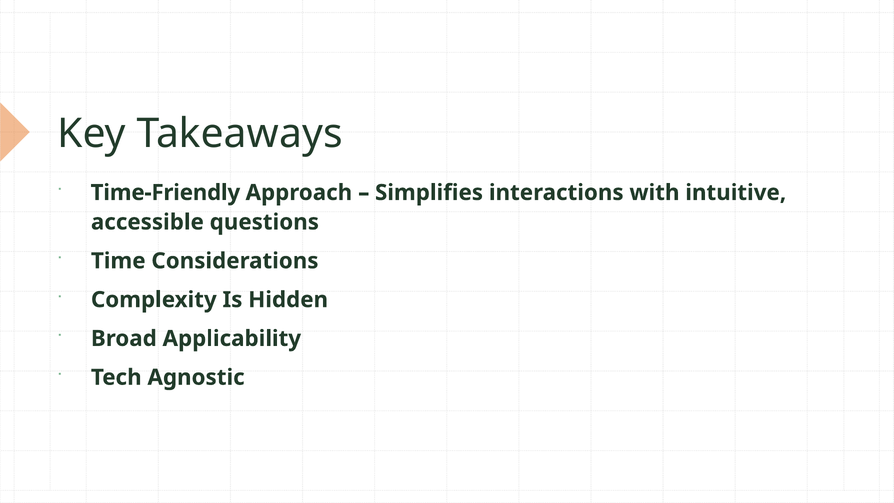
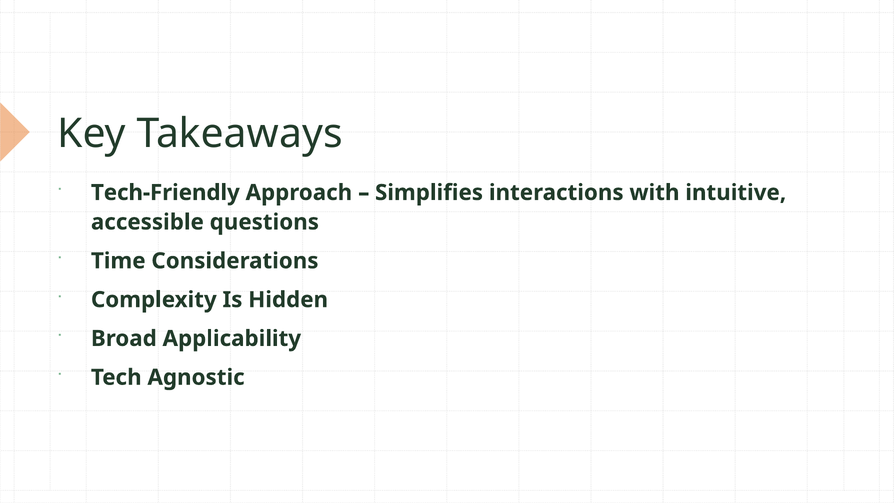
Time-Friendly: Time-Friendly -> Tech-Friendly
